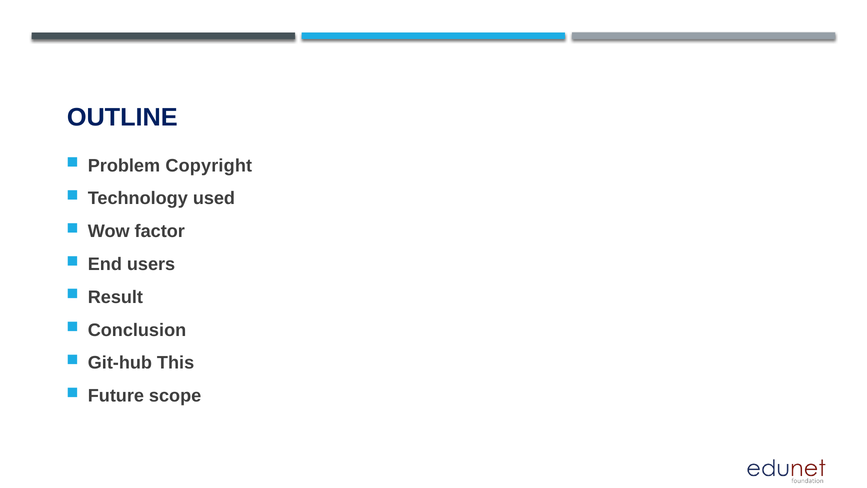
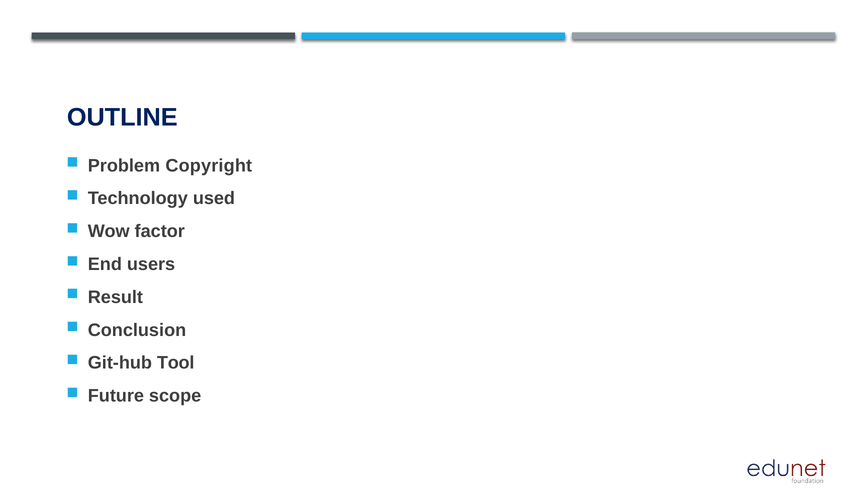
This: This -> Tool
